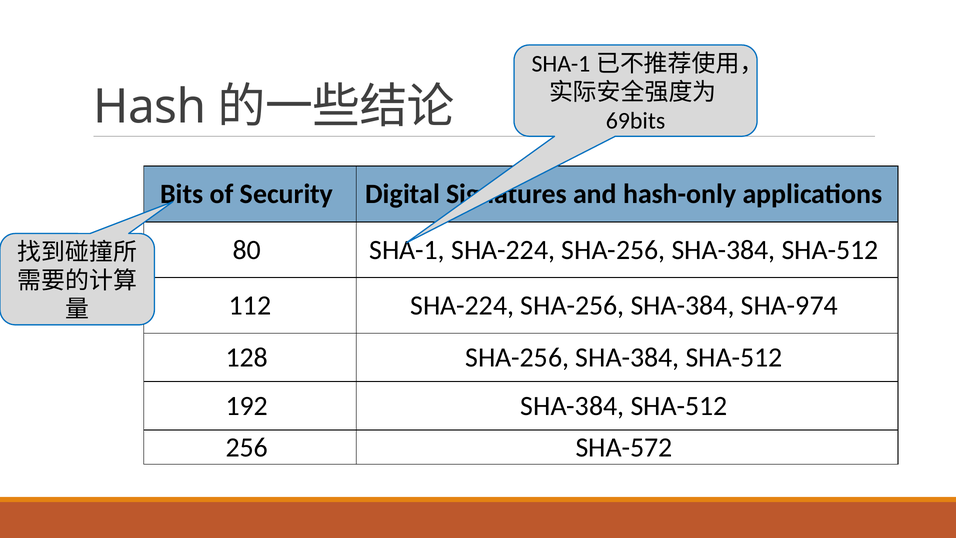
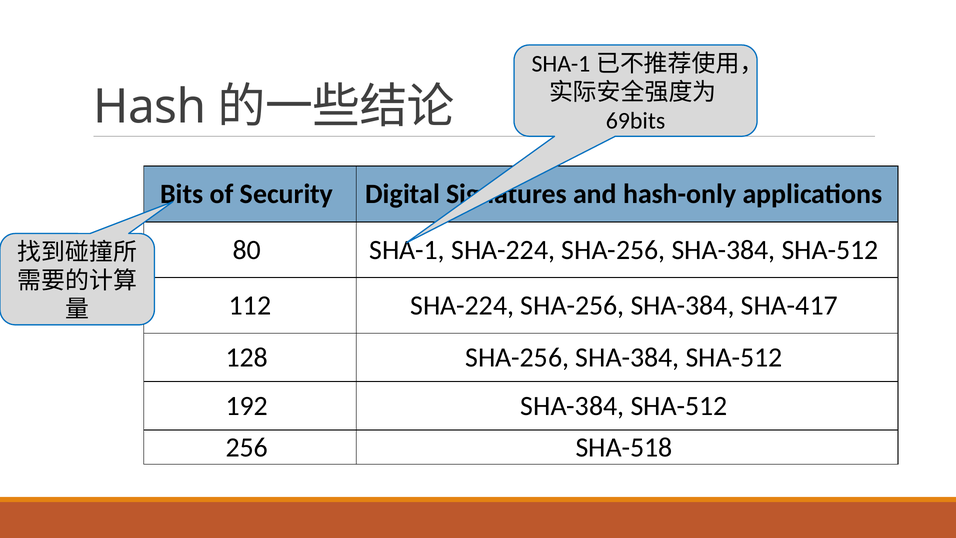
SHA-974: SHA-974 -> SHA-417
SHA-572: SHA-572 -> SHA-518
